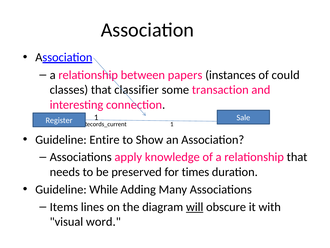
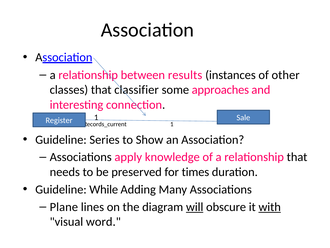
papers: papers -> results
could: could -> other
transaction: transaction -> approaches
Entire: Entire -> Series
Items: Items -> Plane
with underline: none -> present
